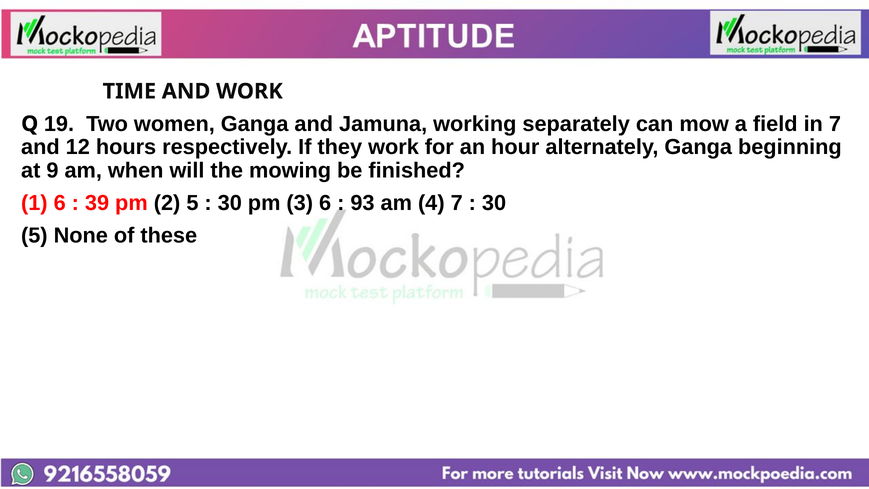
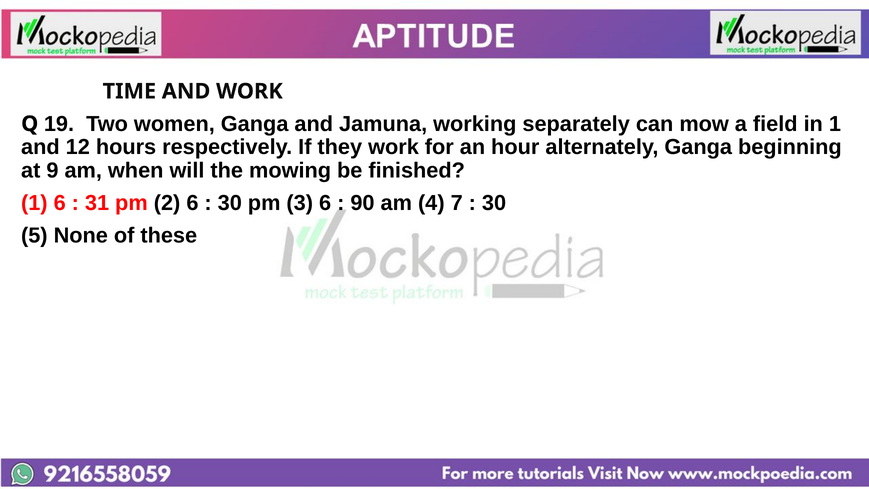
in 7: 7 -> 1
39: 39 -> 31
2 5: 5 -> 6
93: 93 -> 90
